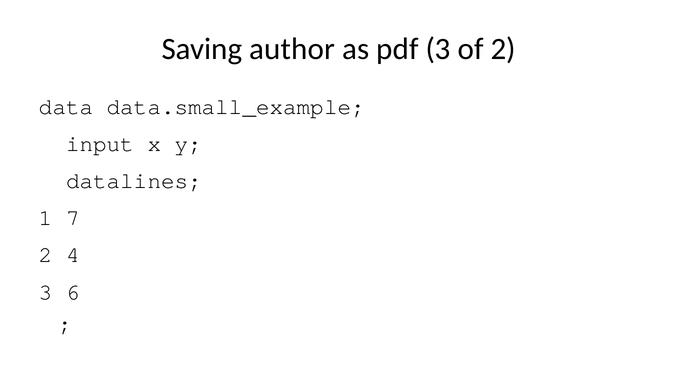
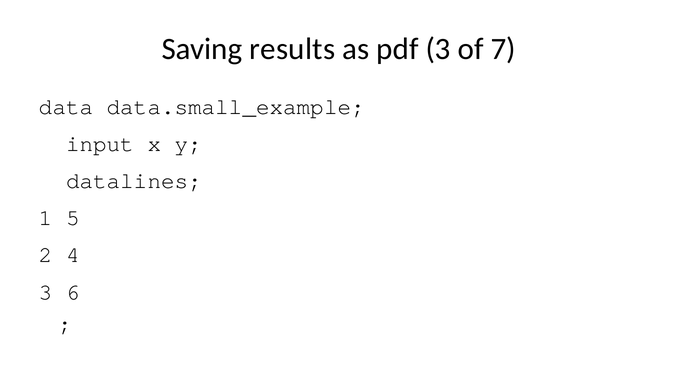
author: author -> results
of 2: 2 -> 7
7: 7 -> 5
